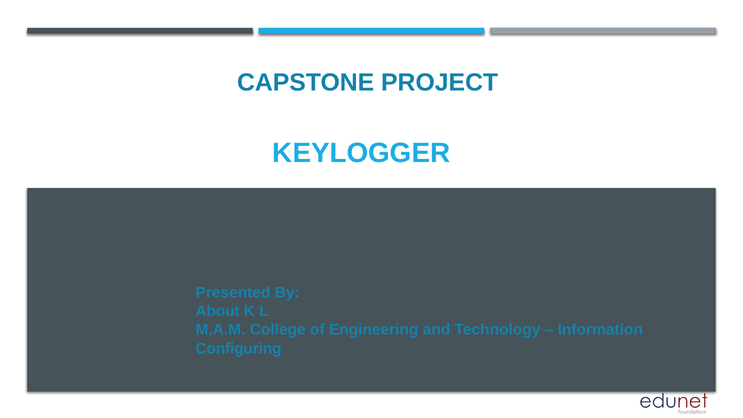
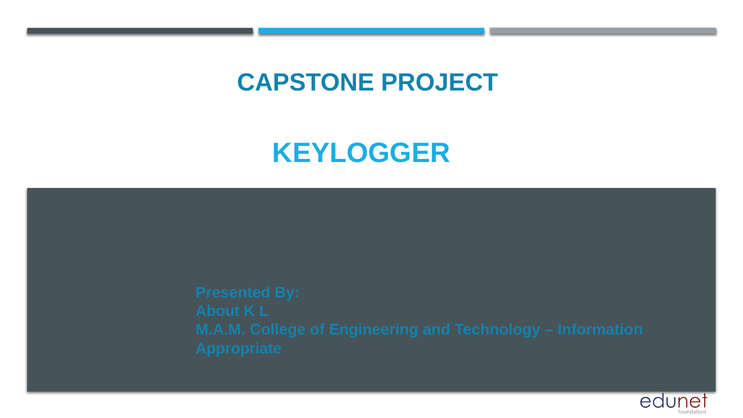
Configuring: Configuring -> Appropriate
